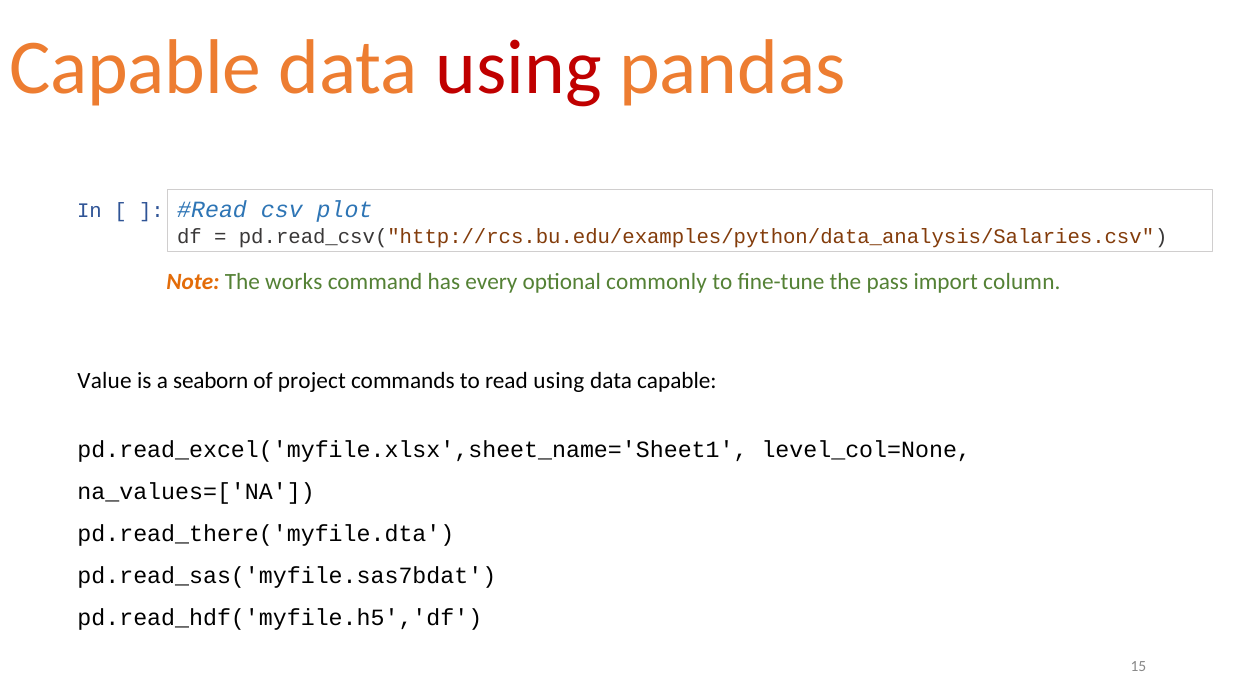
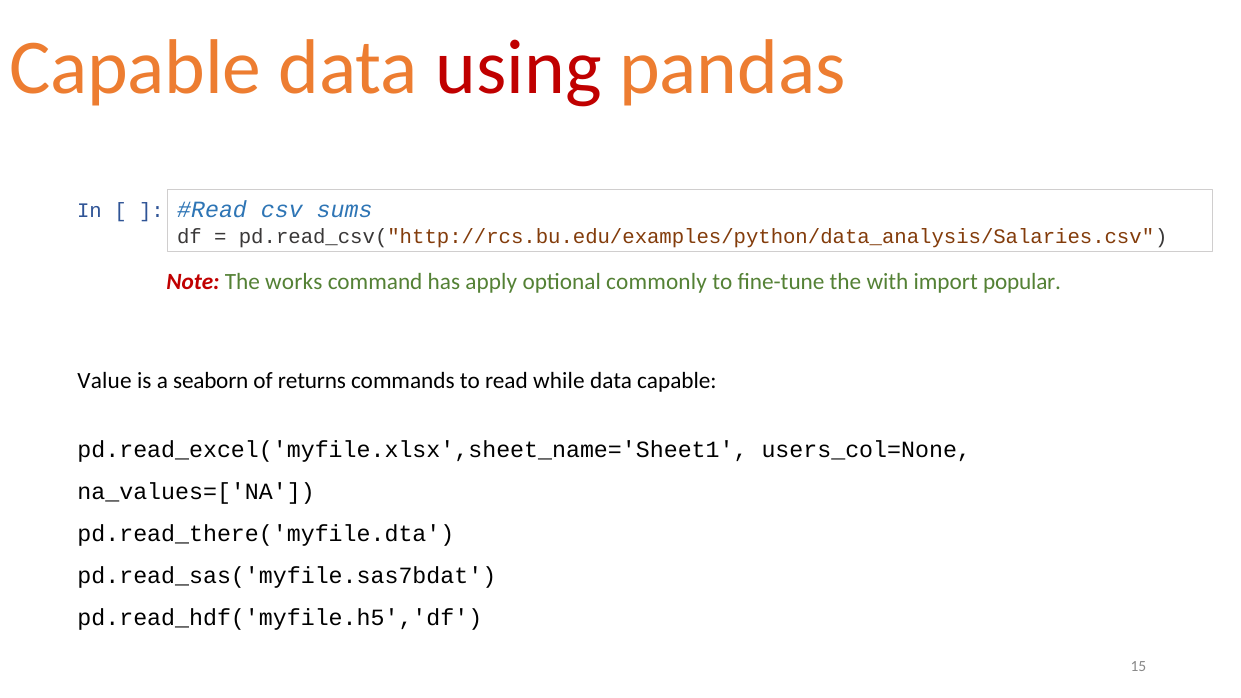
plot: plot -> sums
Note colour: orange -> red
every: every -> apply
pass: pass -> with
column: column -> popular
project: project -> returns
read using: using -> while
level_col=None: level_col=None -> users_col=None
